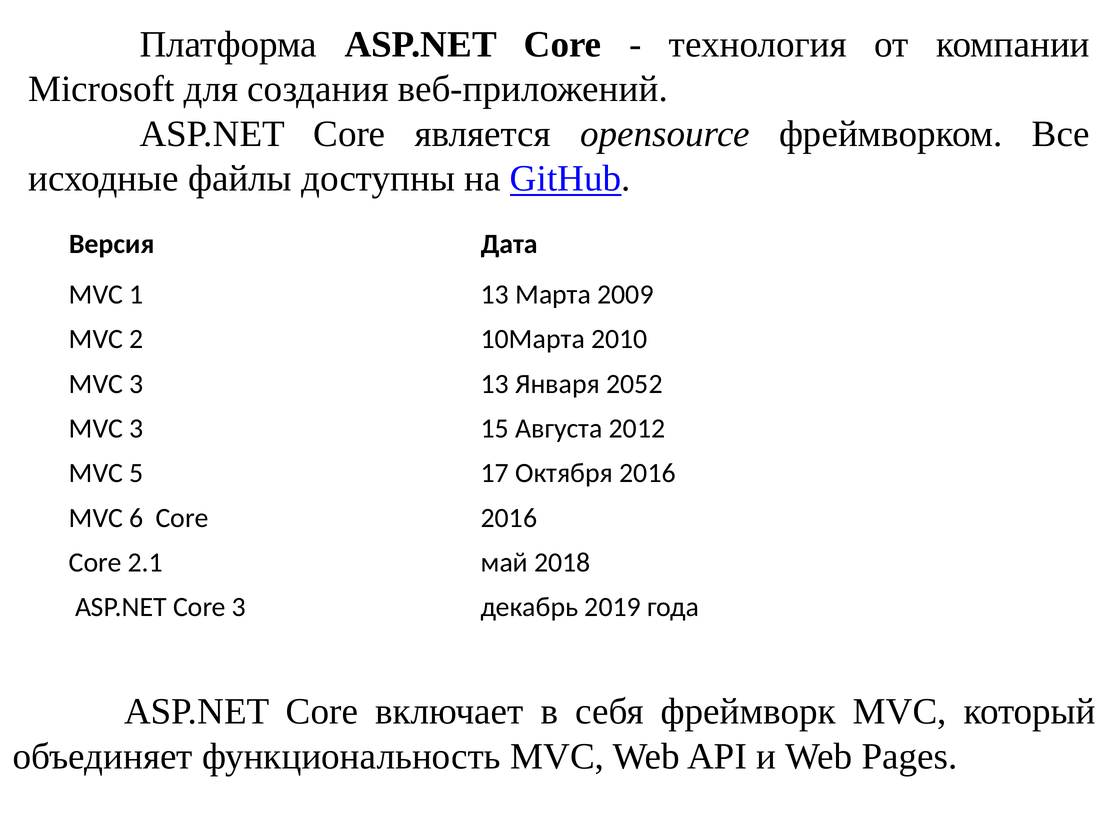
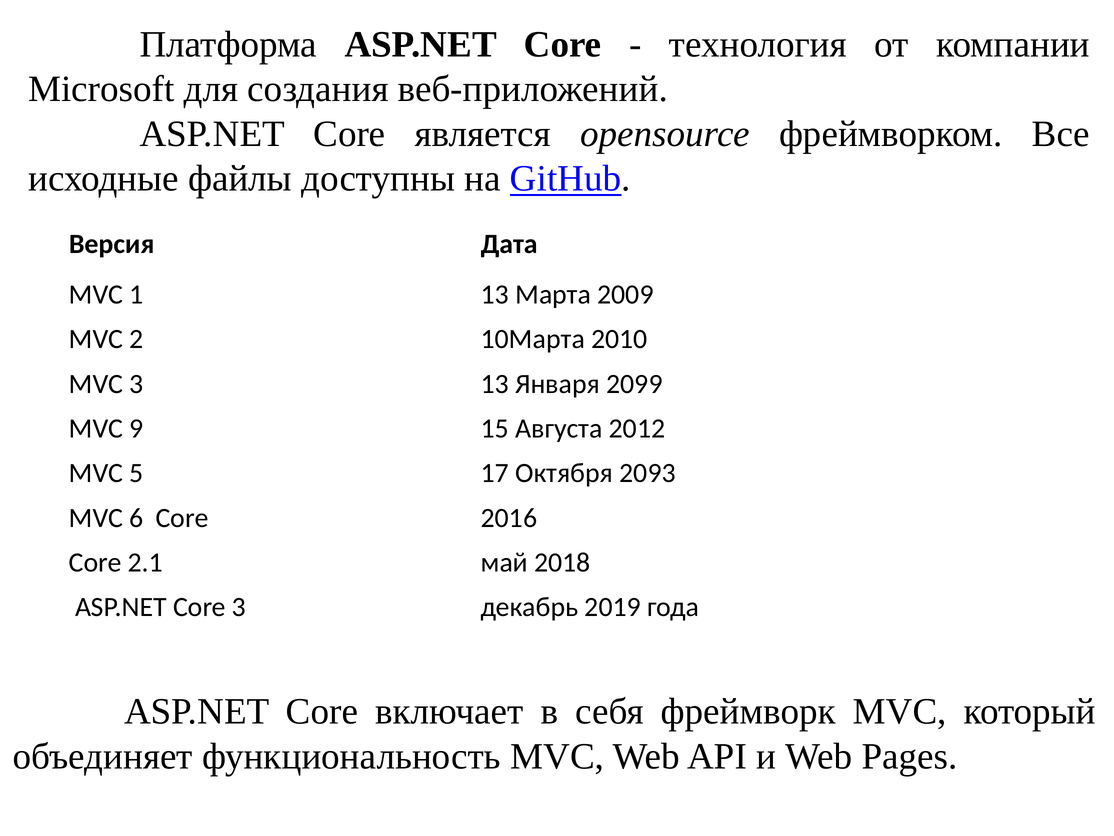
2052: 2052 -> 2099
3 at (136, 428): 3 -> 9
Октября 2016: 2016 -> 2093
